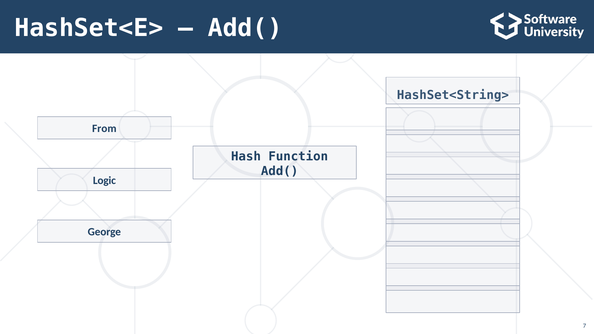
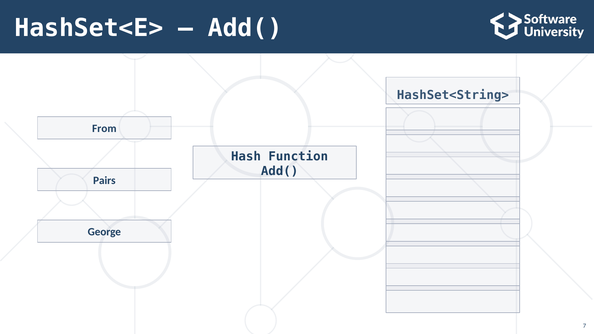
Logic: Logic -> Pairs
